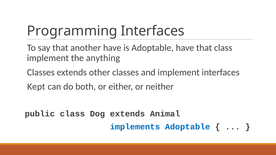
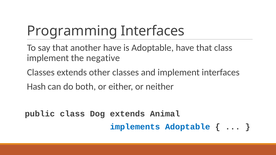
anything: anything -> negative
Kept: Kept -> Hash
